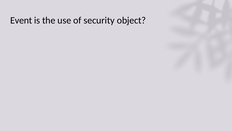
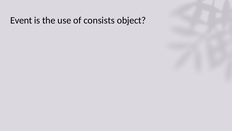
security: security -> consists
